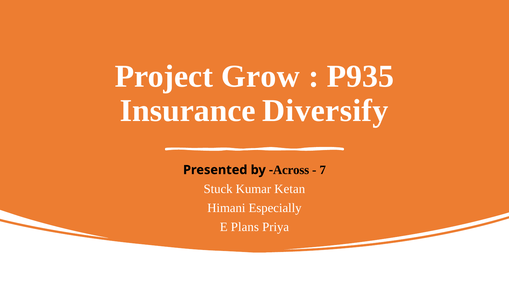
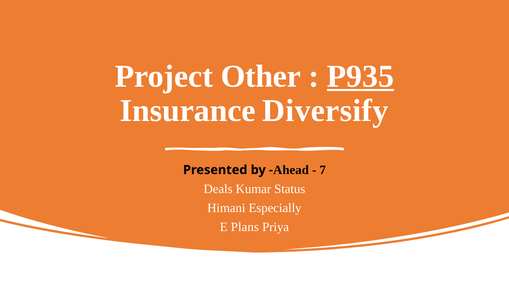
Grow: Grow -> Other
P935 underline: none -> present
Across: Across -> Ahead
Stuck: Stuck -> Deals
Ketan: Ketan -> Status
